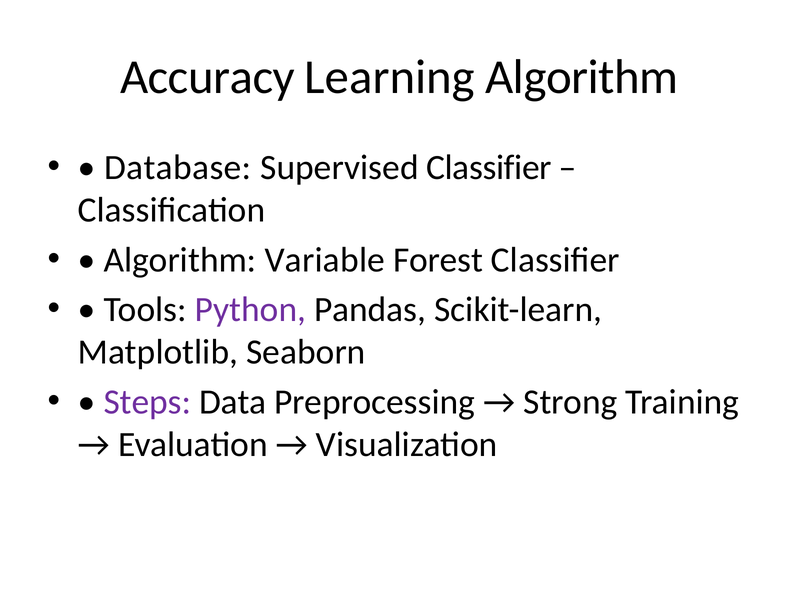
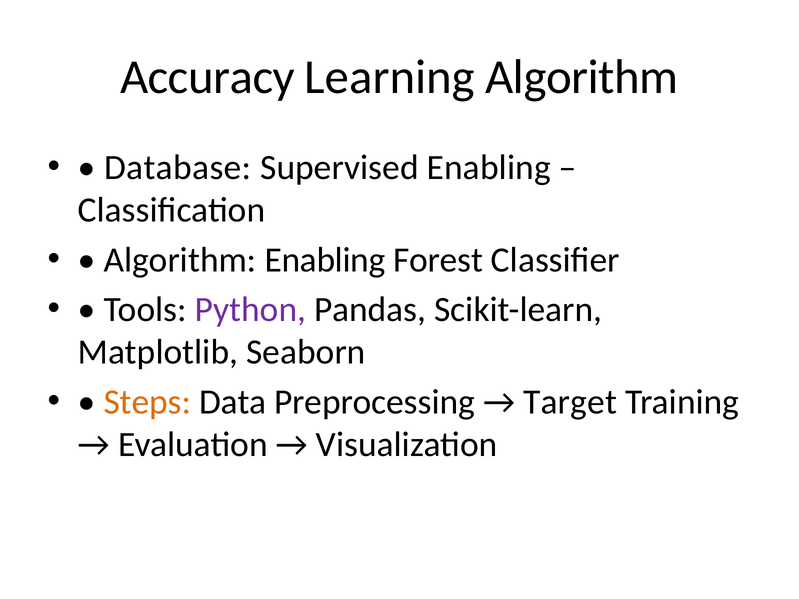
Supervised Classifier: Classifier -> Enabling
Algorithm Variable: Variable -> Enabling
Steps colour: purple -> orange
Strong: Strong -> Target
